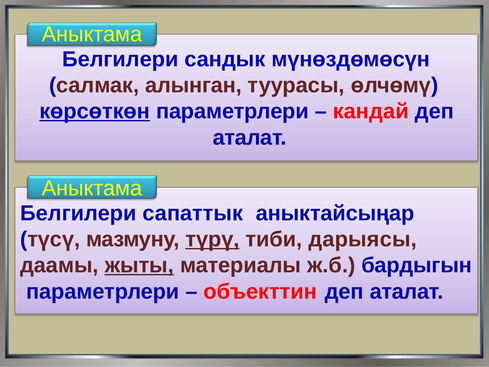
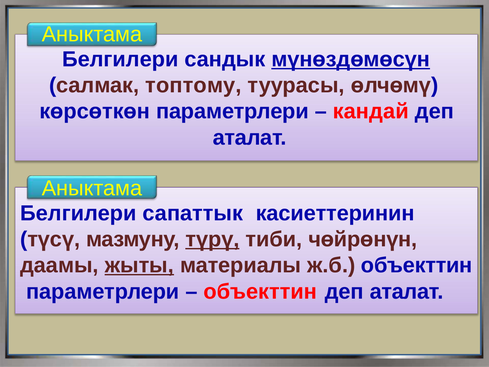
мүнөздөмөсүн underline: none -> present
алынган: алынган -> топтому
көрсөткөн underline: present -> none
аныктайсыңар: аныктайсыңар -> касиеттеринин
дарыясы: дарыясы -> чөйрөнүн
ж.б бардыгын: бардыгын -> объекттин
